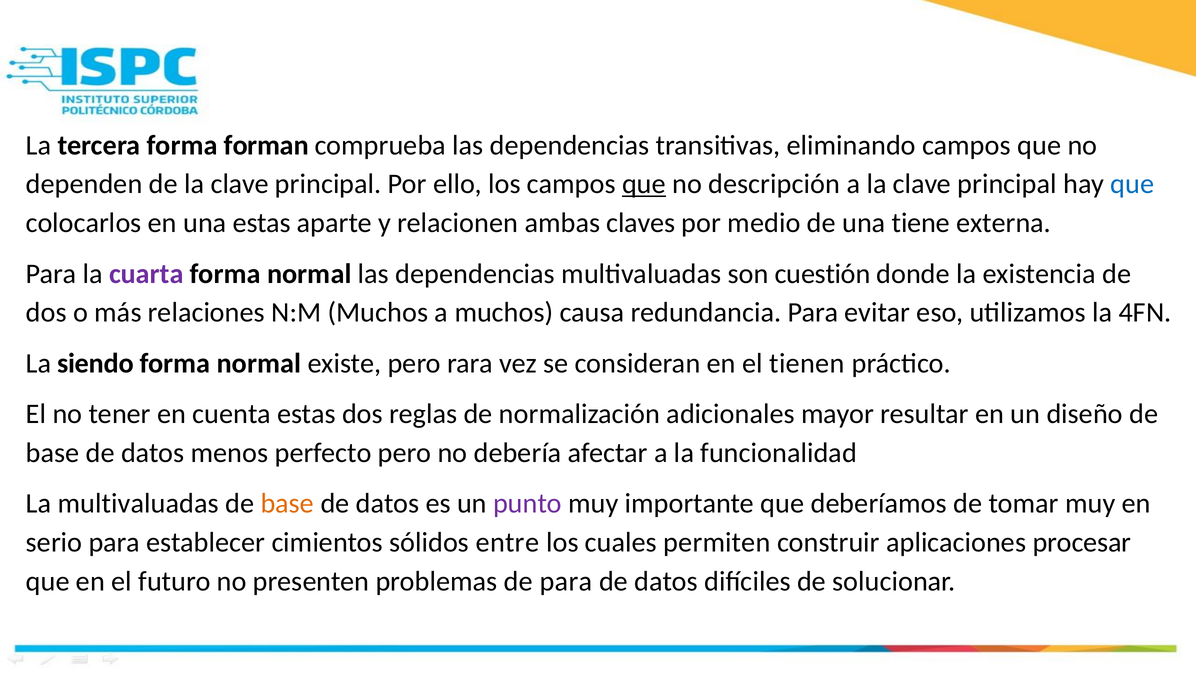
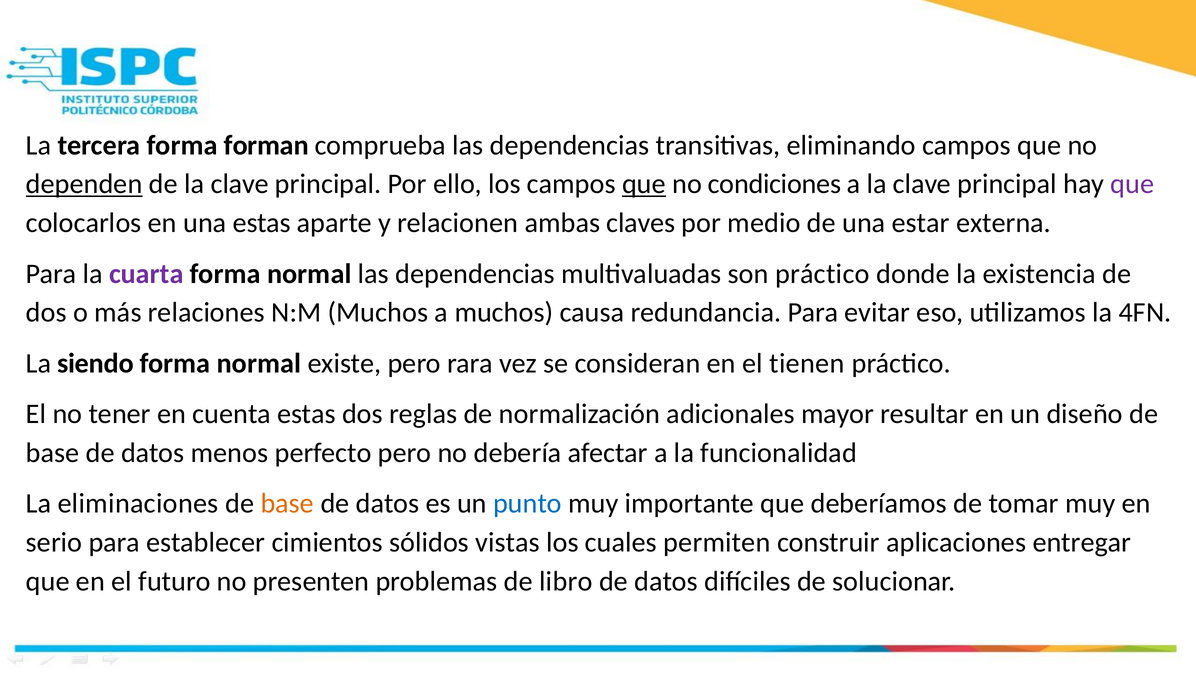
dependen underline: none -> present
descripción: descripción -> condiciones
que at (1132, 184) colour: blue -> purple
tiene: tiene -> estar
son cuestión: cuestión -> práctico
La multivaluadas: multivaluadas -> eliminaciones
punto colour: purple -> blue
entre: entre -> vistas
procesar: procesar -> entregar
de para: para -> libro
